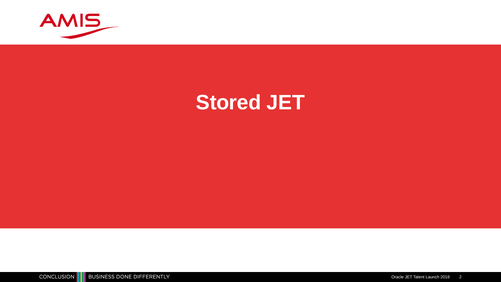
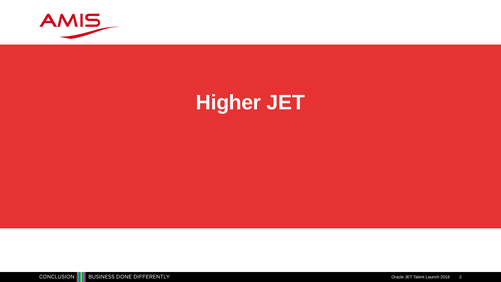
Stored: Stored -> Higher
